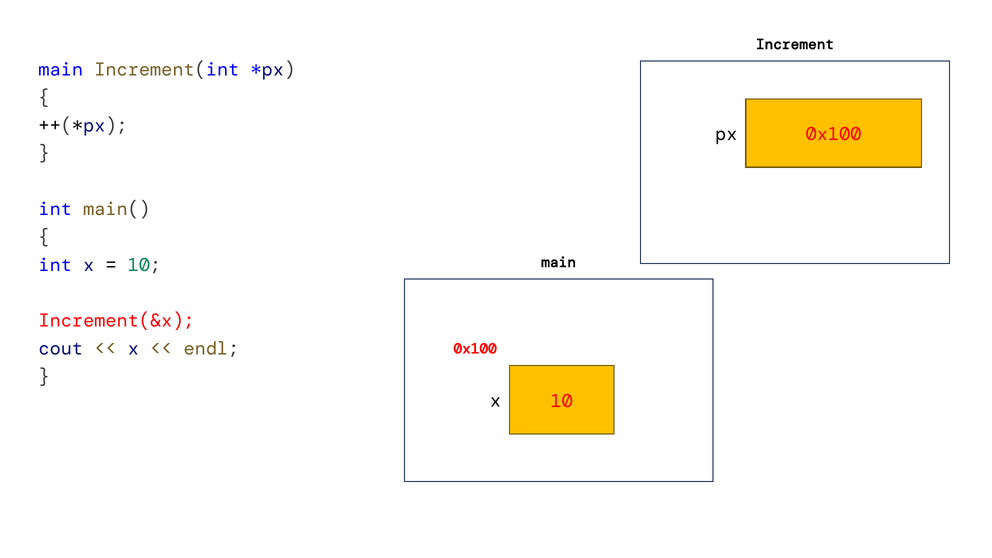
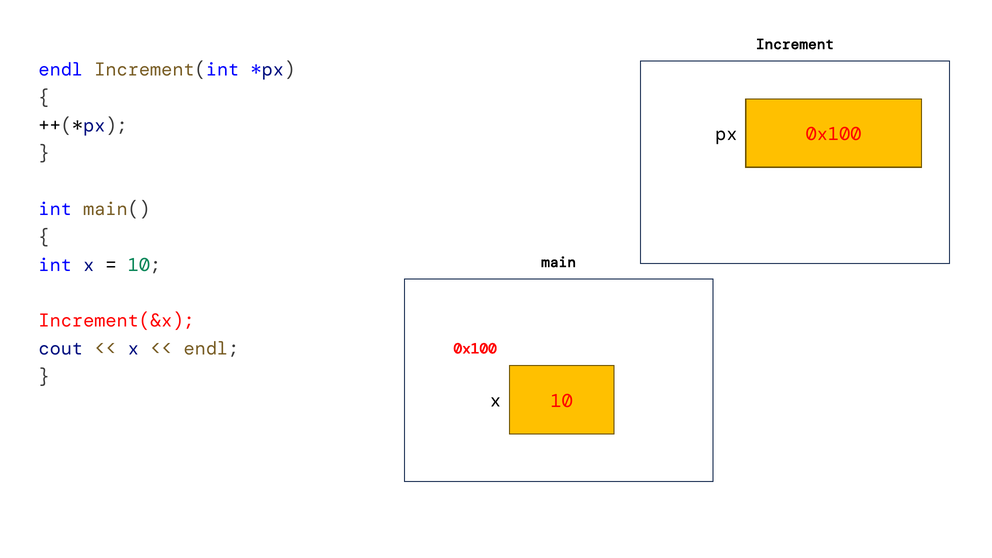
main at (61, 70): main -> endl
